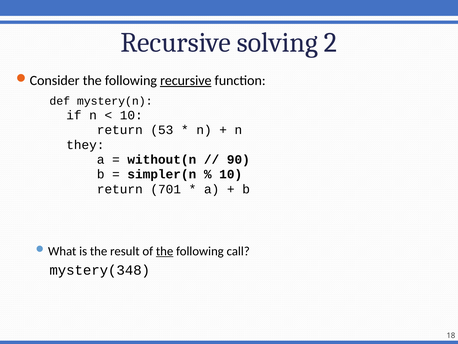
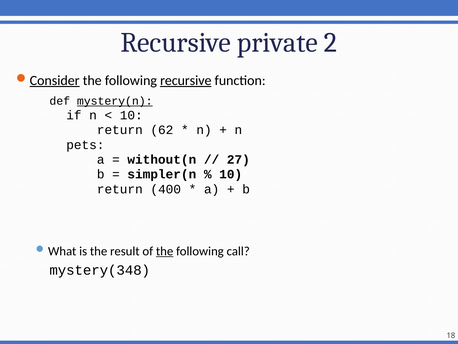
solving: solving -> private
Consider underline: none -> present
mystery(n underline: none -> present
53: 53 -> 62
they: they -> pets
90: 90 -> 27
701: 701 -> 400
